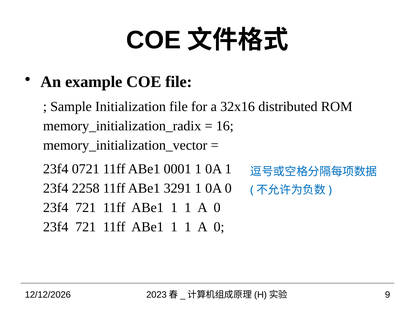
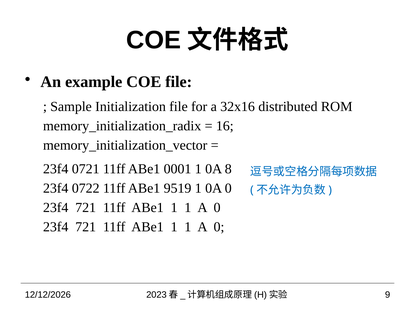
0A 1: 1 -> 8
2258: 2258 -> 0722
3291: 3291 -> 9519
